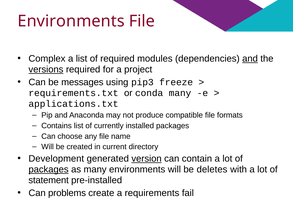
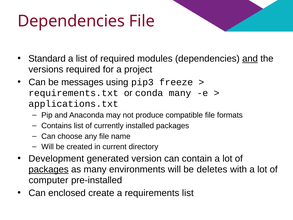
Environments at (71, 21): Environments -> Dependencies
Complex: Complex -> Standard
versions underline: present -> none
version underline: present -> none
statement: statement -> computer
problems: problems -> enclosed
requirements fail: fail -> list
